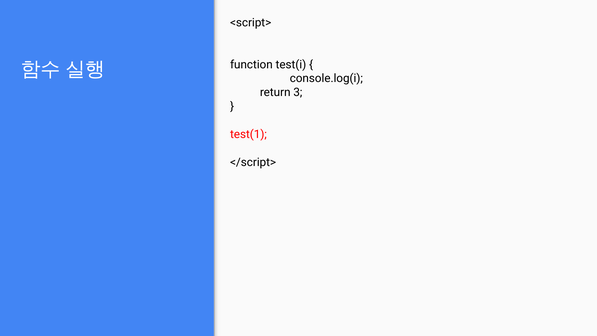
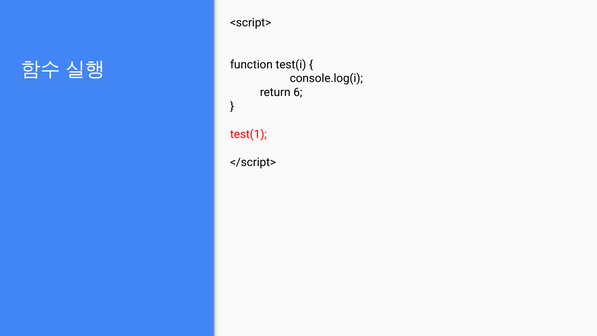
3: 3 -> 6
